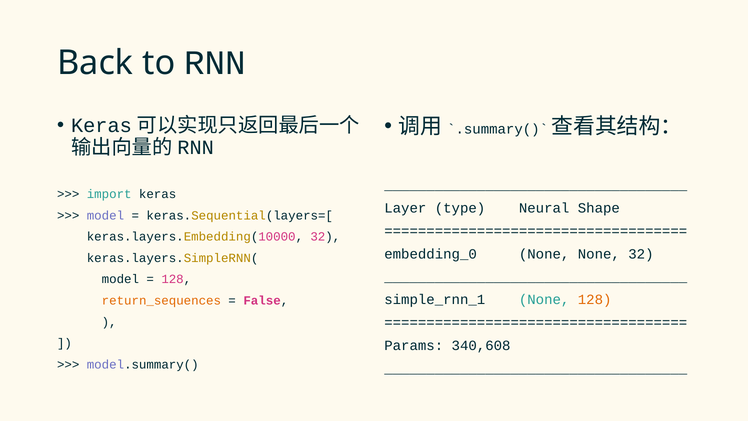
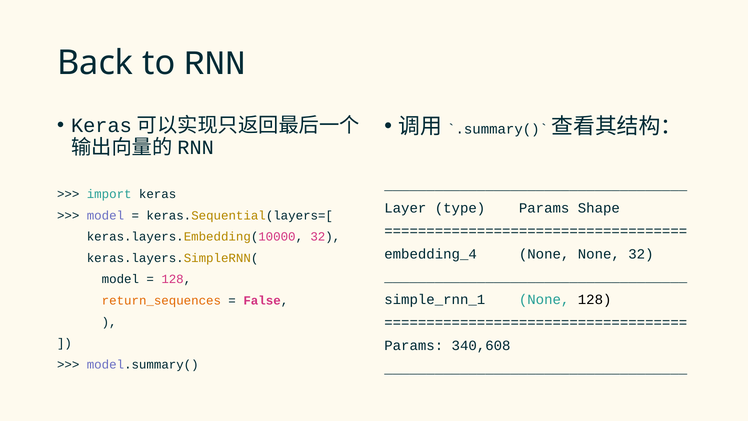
type Neural: Neural -> Params
embedding_0: embedding_0 -> embedding_4
128 at (595, 300) colour: orange -> black
